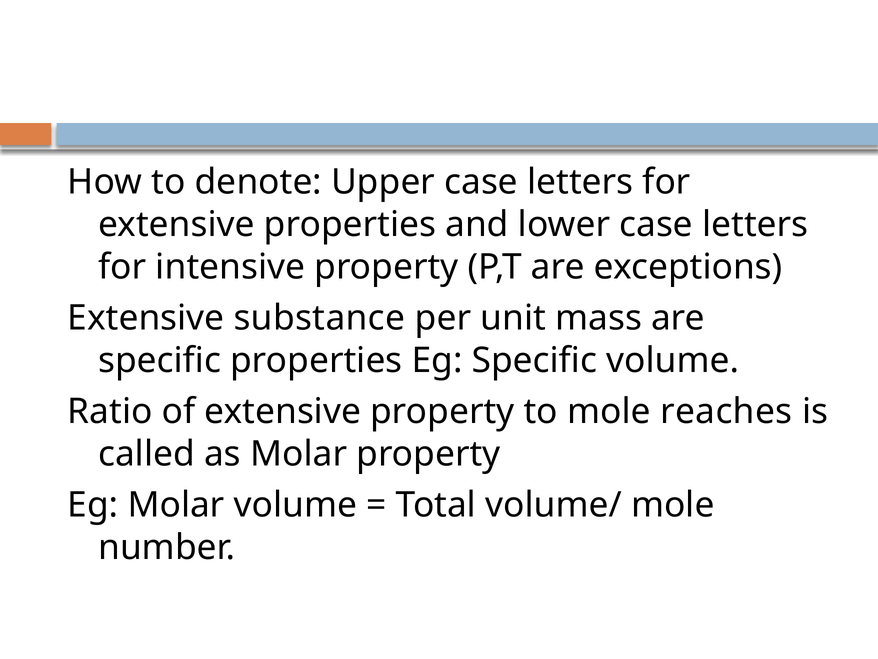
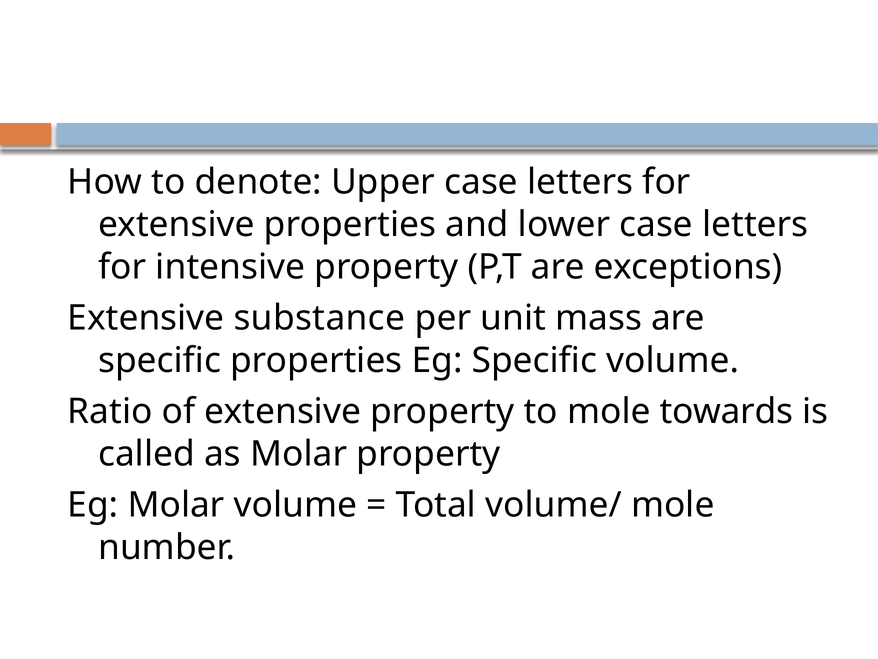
reaches: reaches -> towards
